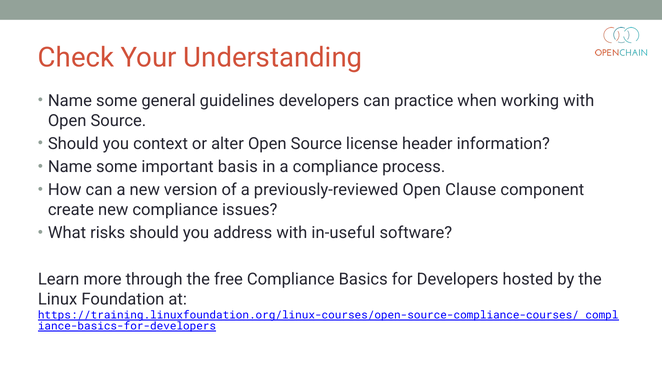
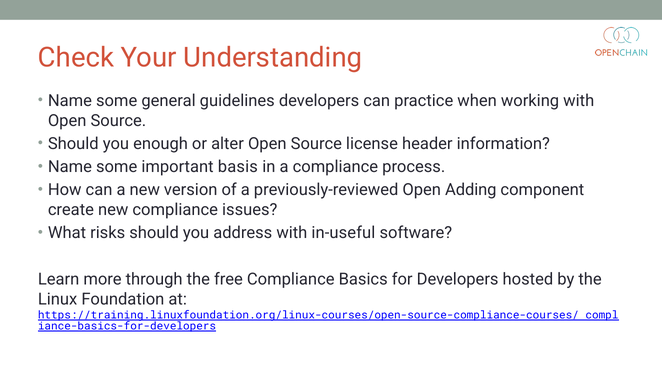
context: context -> enough
Clause: Clause -> Adding
